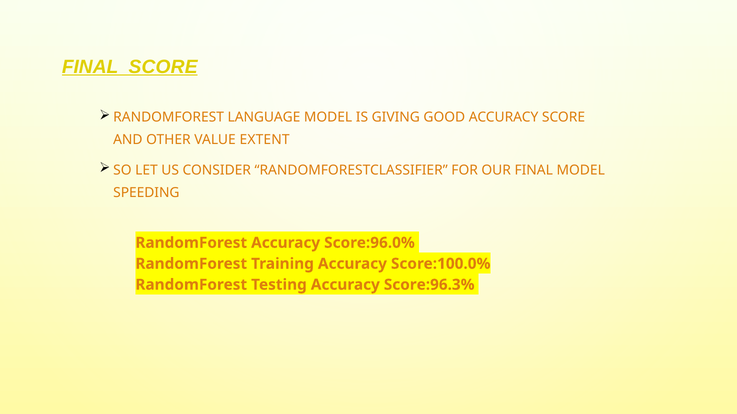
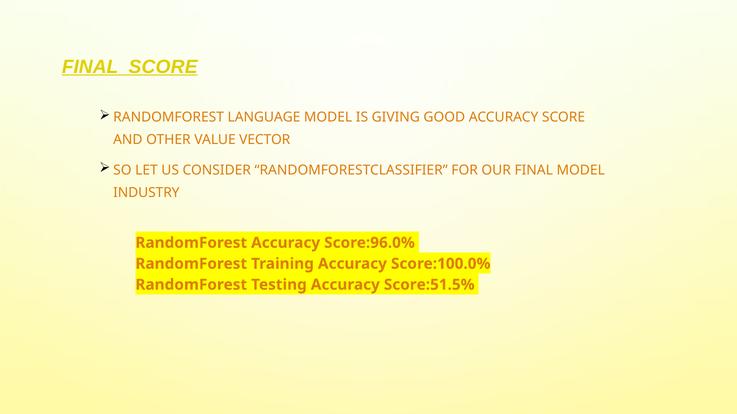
EXTENT: EXTENT -> VECTOR
SPEEDING: SPEEDING -> INDUSTRY
Score:96.3%: Score:96.3% -> Score:51.5%
